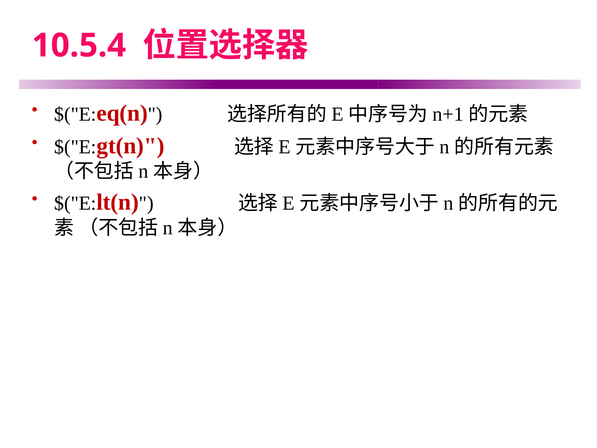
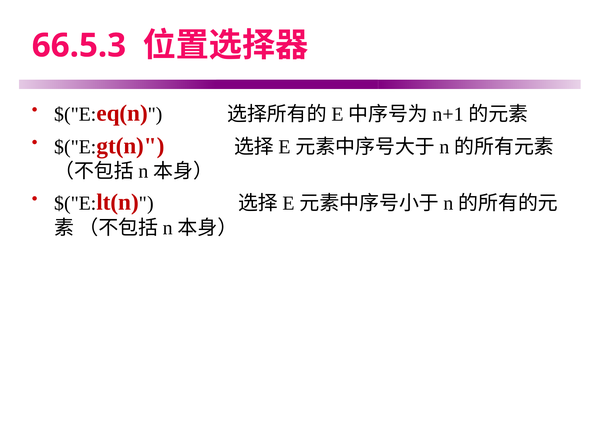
10.5.4: 10.5.4 -> 66.5.3
